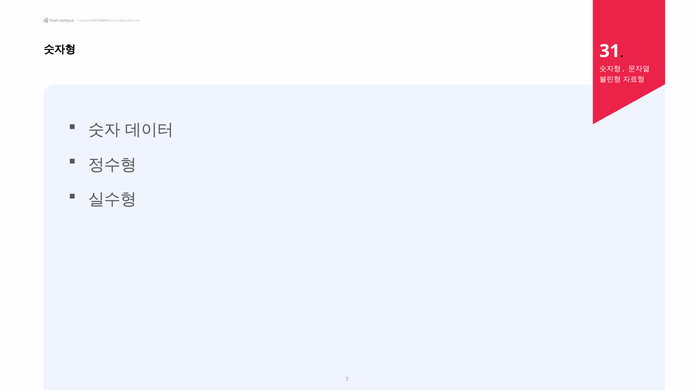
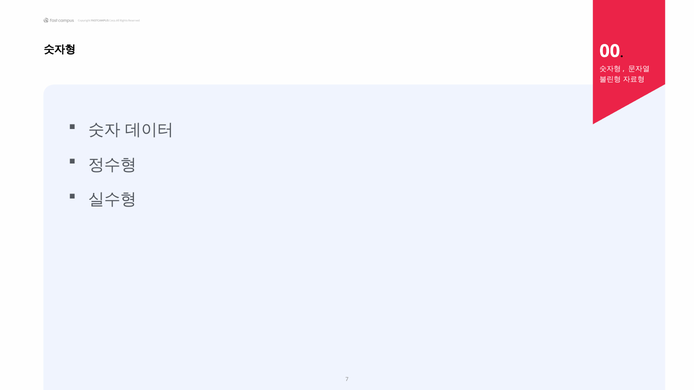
31: 31 -> 00
